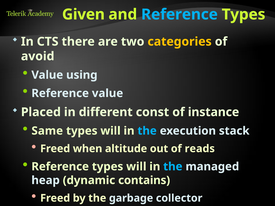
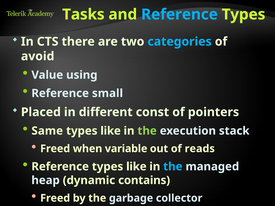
Given: Given -> Tasks
categories colour: yellow -> light blue
Reference value: value -> small
instance: instance -> pointers
will at (110, 131): will -> like
the at (147, 131) colour: light blue -> light green
altitude: altitude -> variable
Reference types will: will -> like
